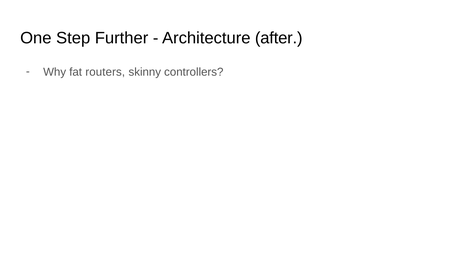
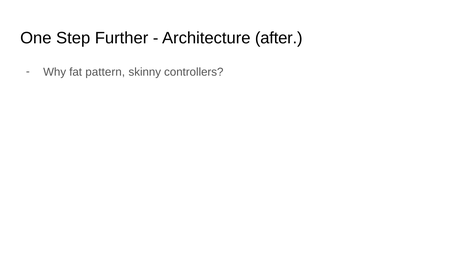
routers: routers -> pattern
